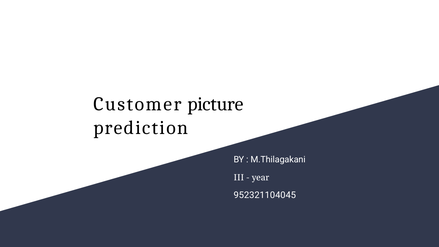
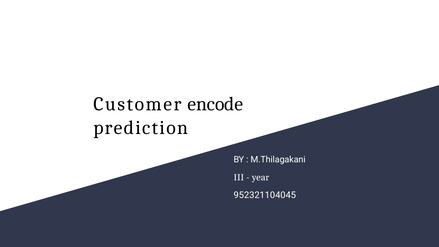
picture: picture -> encode
